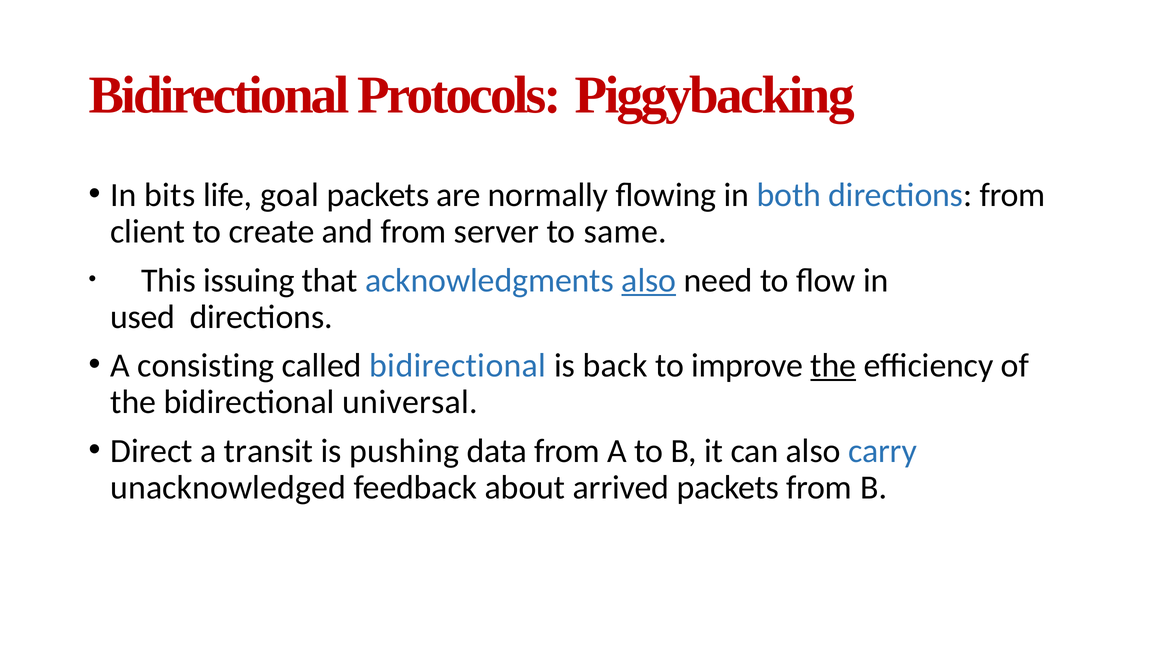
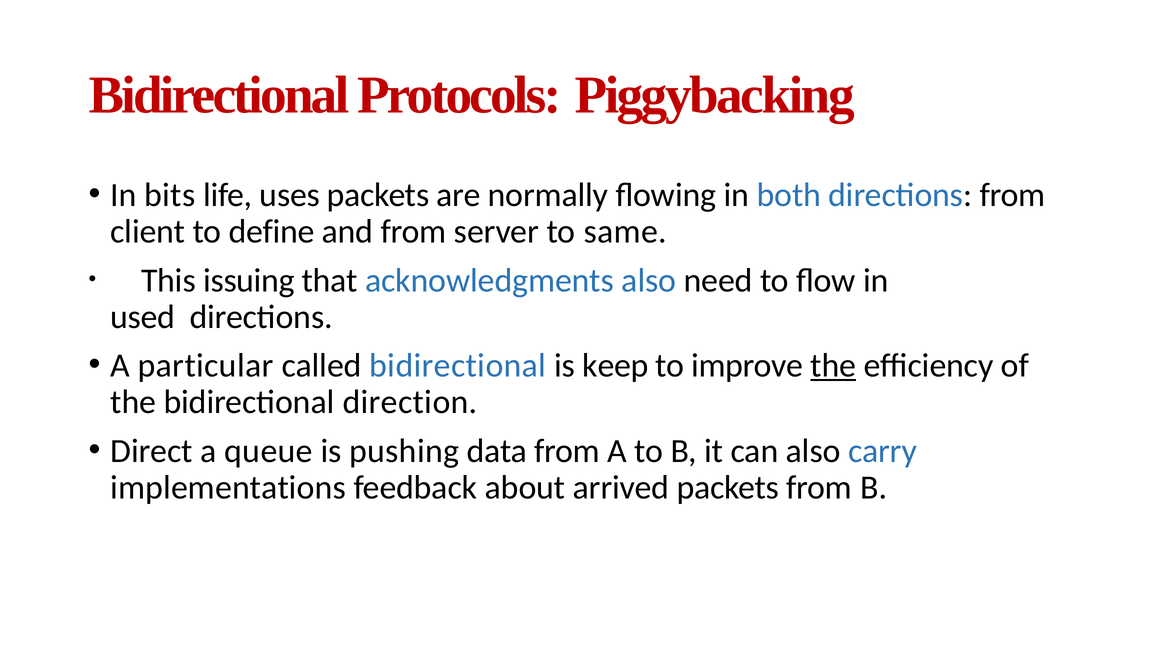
goal: goal -> uses
create: create -> define
also at (649, 281) underline: present -> none
consisting: consisting -> particular
back: back -> keep
universal: universal -> direction
transit: transit -> queue
unacknowledged: unacknowledged -> implementations
